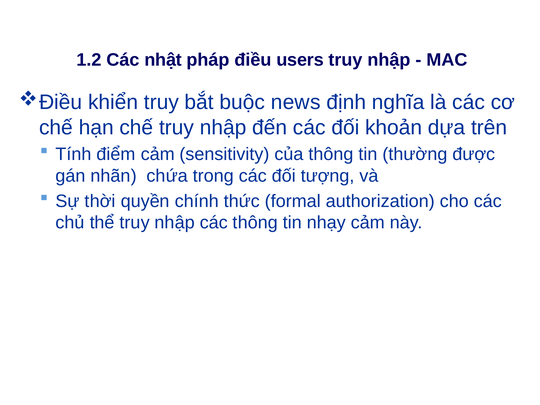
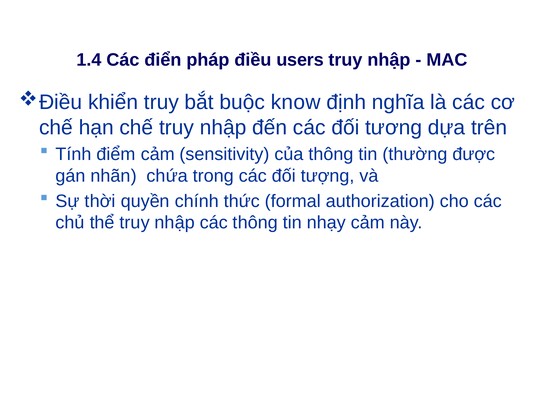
1.2: 1.2 -> 1.4
nhật: nhật -> điển
news: news -> know
khoản: khoản -> tương
